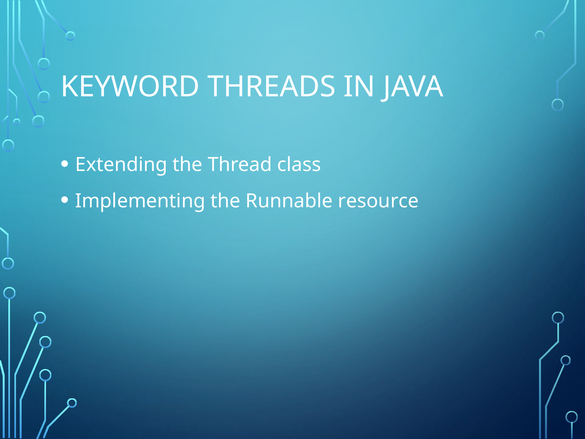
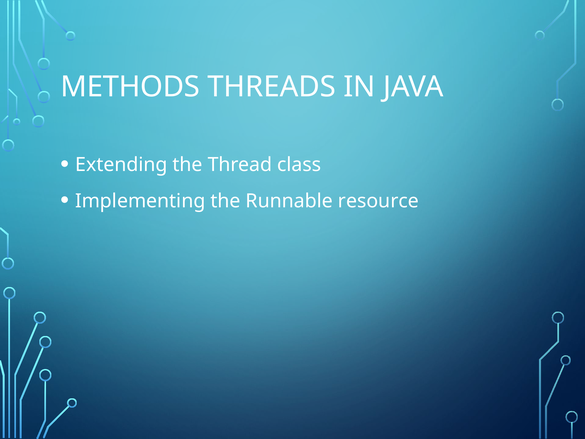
KEYWORD: KEYWORD -> METHODS
